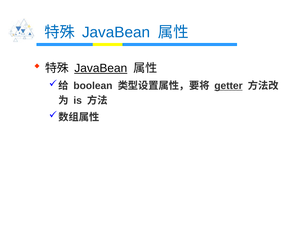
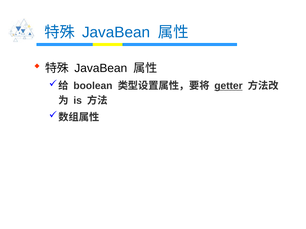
JavaBean at (101, 68) underline: present -> none
